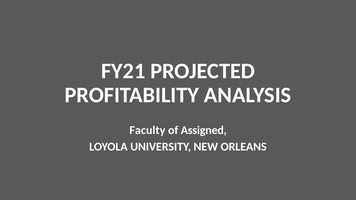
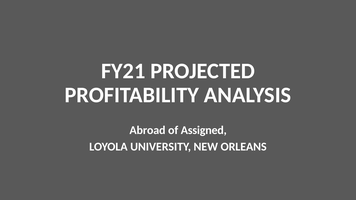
Faculty: Faculty -> Abroad
